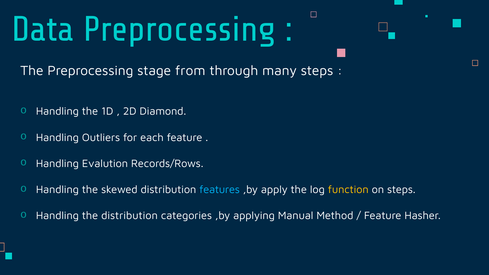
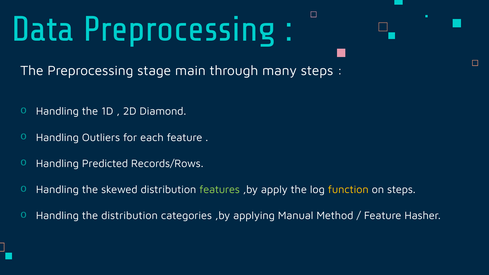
from: from -> main
Evalution: Evalution -> Predicted
features colour: light blue -> light green
